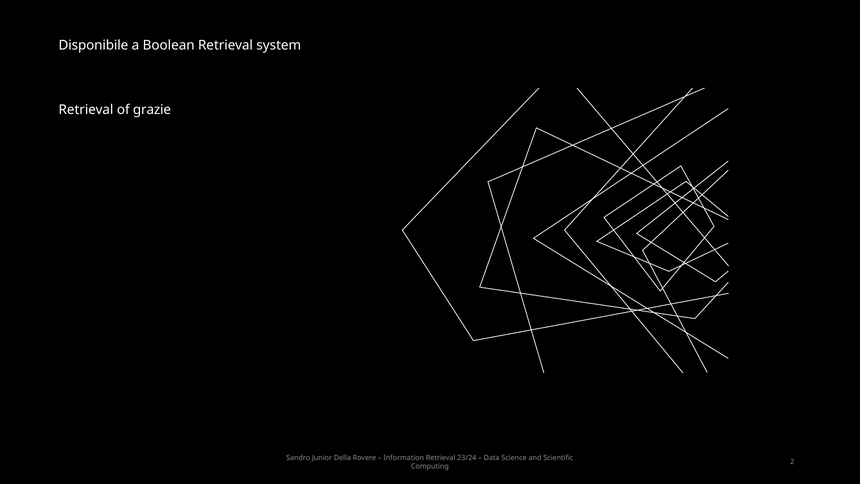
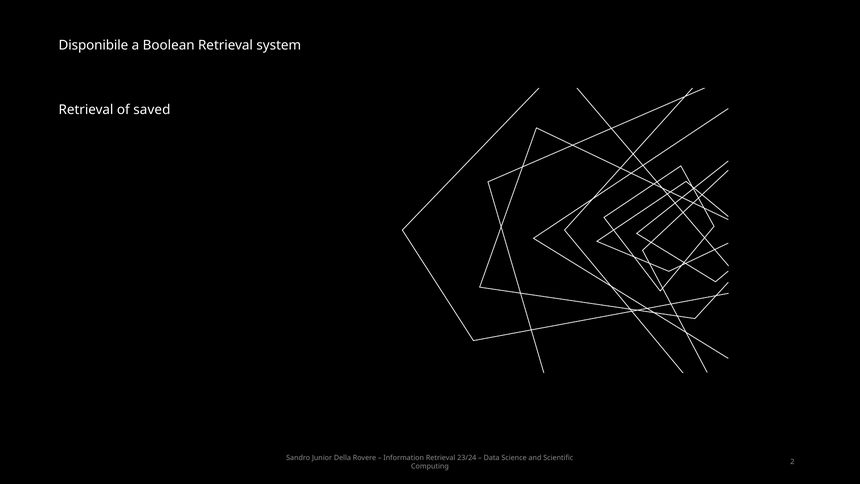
grazie: grazie -> saved
